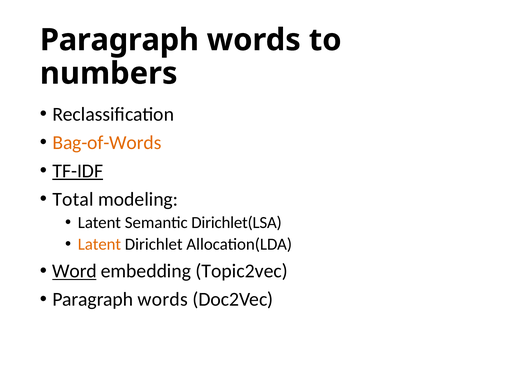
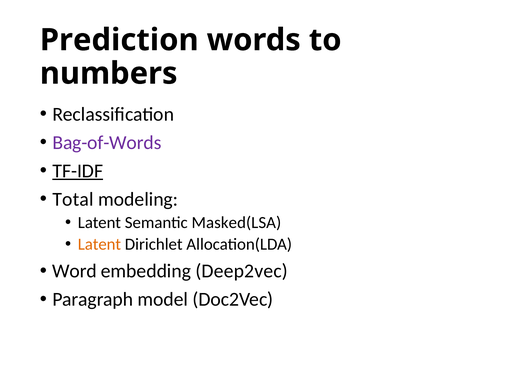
Paragraph at (119, 40): Paragraph -> Prediction
Bag-of-Words colour: orange -> purple
Dirichlet(LSA: Dirichlet(LSA -> Masked(LSA
Word underline: present -> none
Topic2vec: Topic2vec -> Deep2vec
words at (163, 299): words -> model
